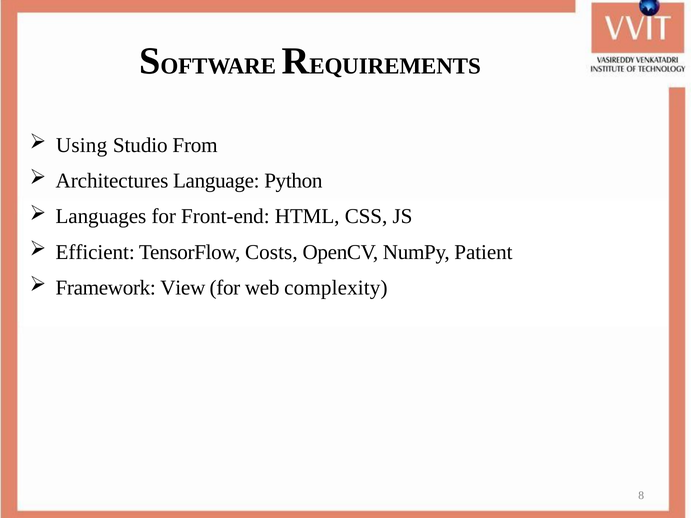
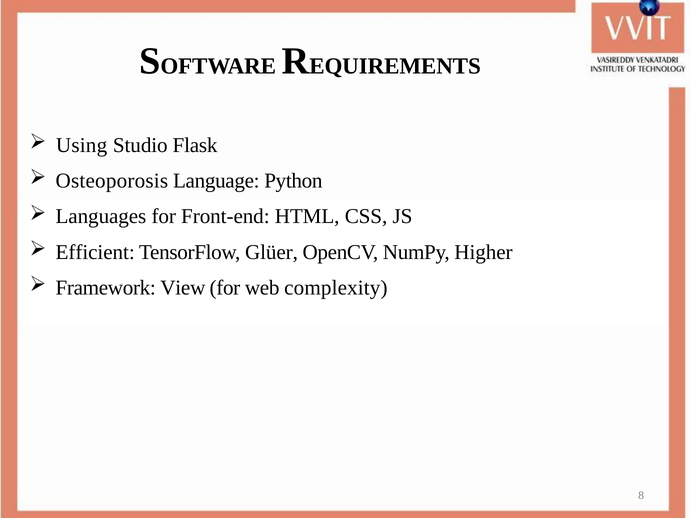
From: From -> Flask
Architectures: Architectures -> Osteoporosis
Costs: Costs -> Glüer
Patient: Patient -> Higher
